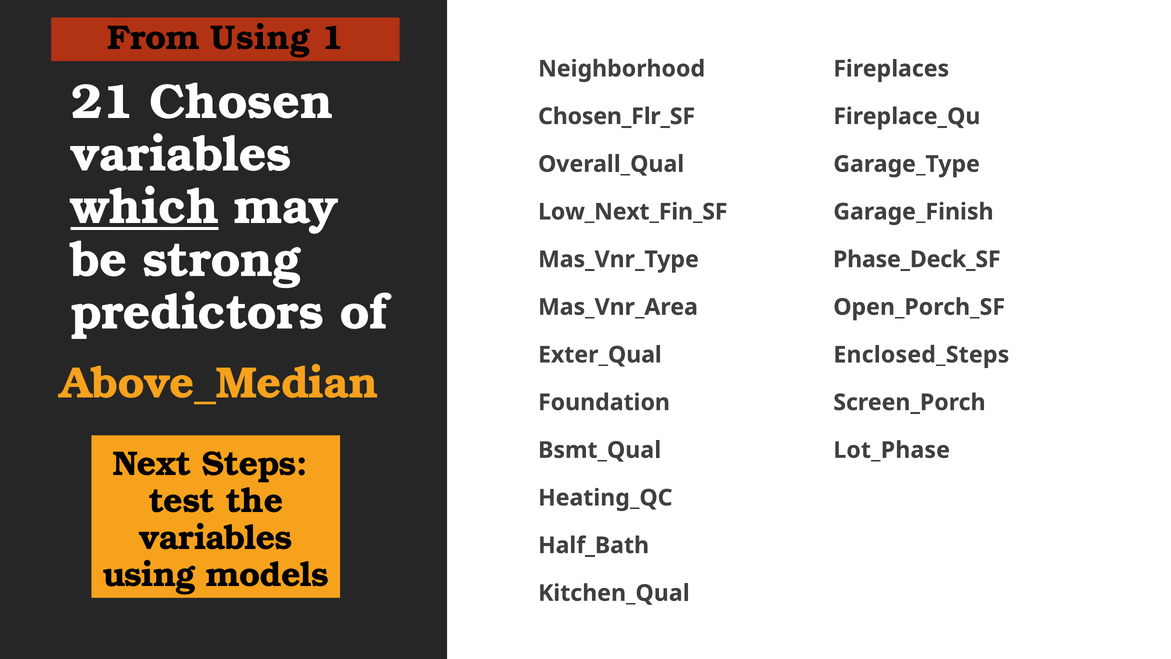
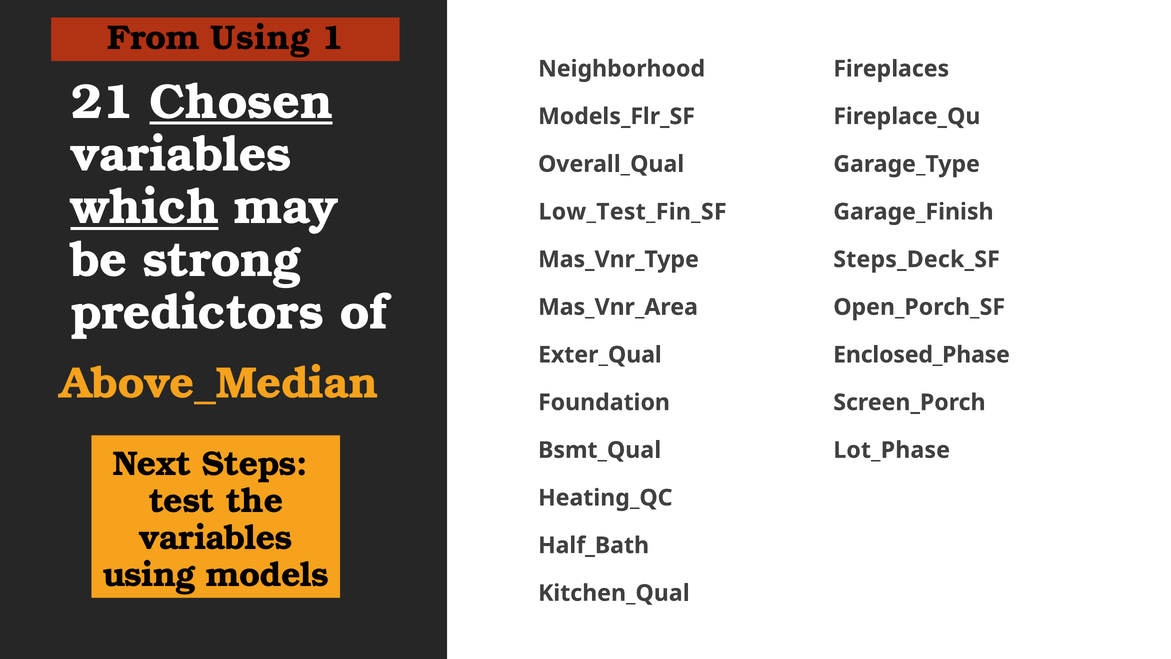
Chosen underline: none -> present
Chosen_Flr_SF: Chosen_Flr_SF -> Models_Flr_SF
Low_Next_Fin_SF: Low_Next_Fin_SF -> Low_Test_Fin_SF
Phase_Deck_SF: Phase_Deck_SF -> Steps_Deck_SF
Enclosed_Steps: Enclosed_Steps -> Enclosed_Phase
